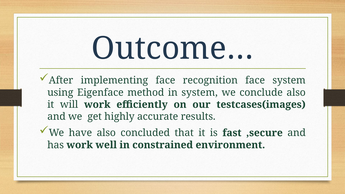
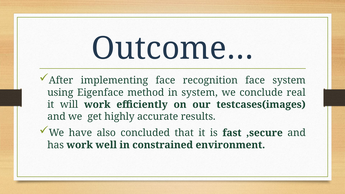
conclude also: also -> real
